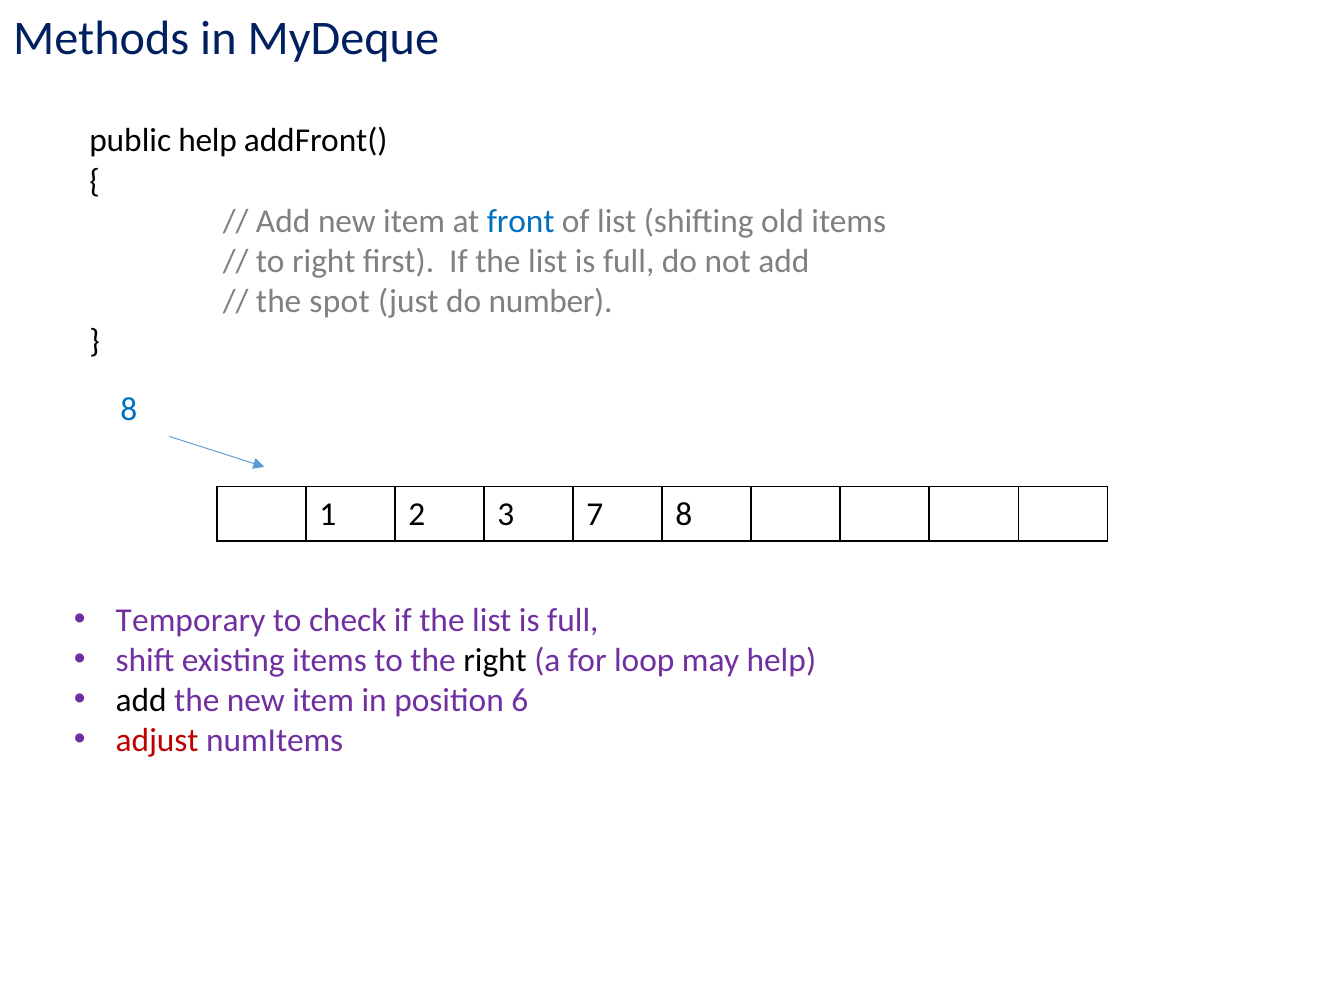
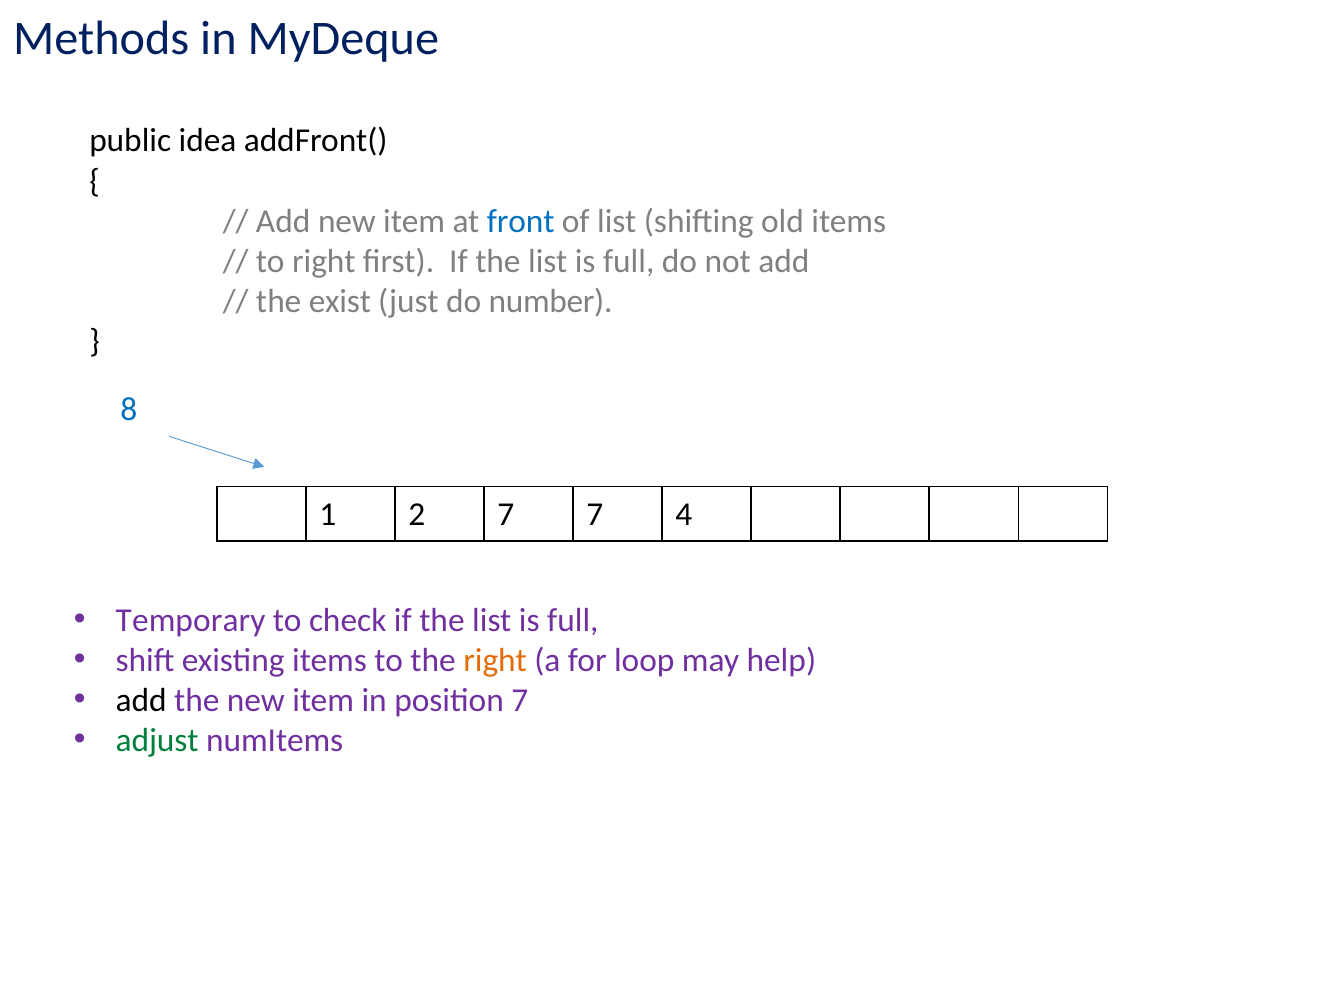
public help: help -> idea
spot: spot -> exist
2 3: 3 -> 7
7 8: 8 -> 4
right at (495, 660) colour: black -> orange
position 6: 6 -> 7
adjust colour: red -> green
